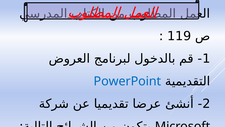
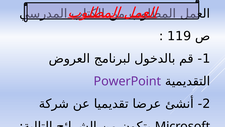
PowerPoint colour: blue -> purple
